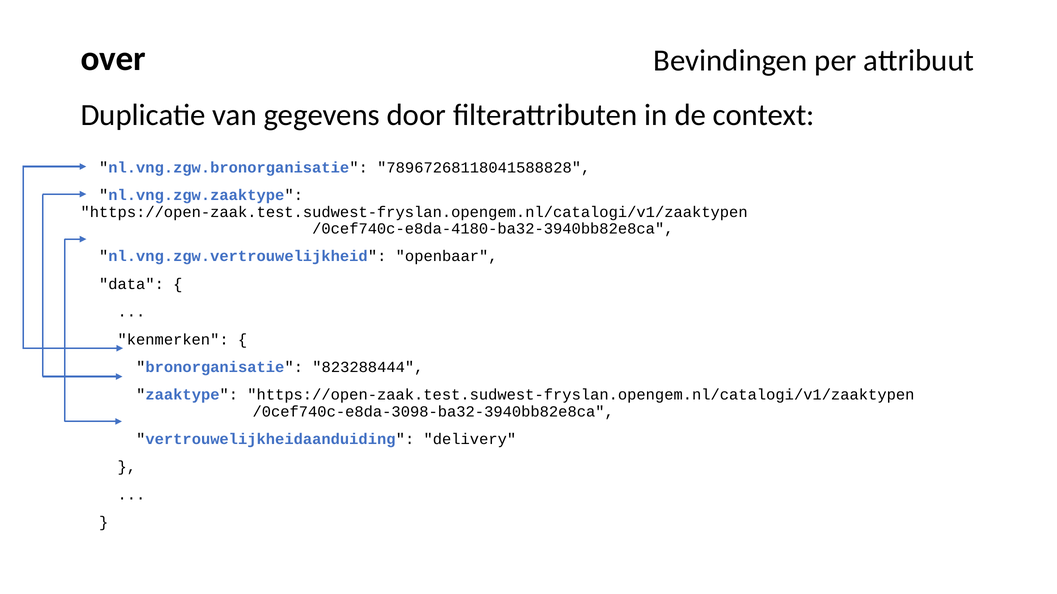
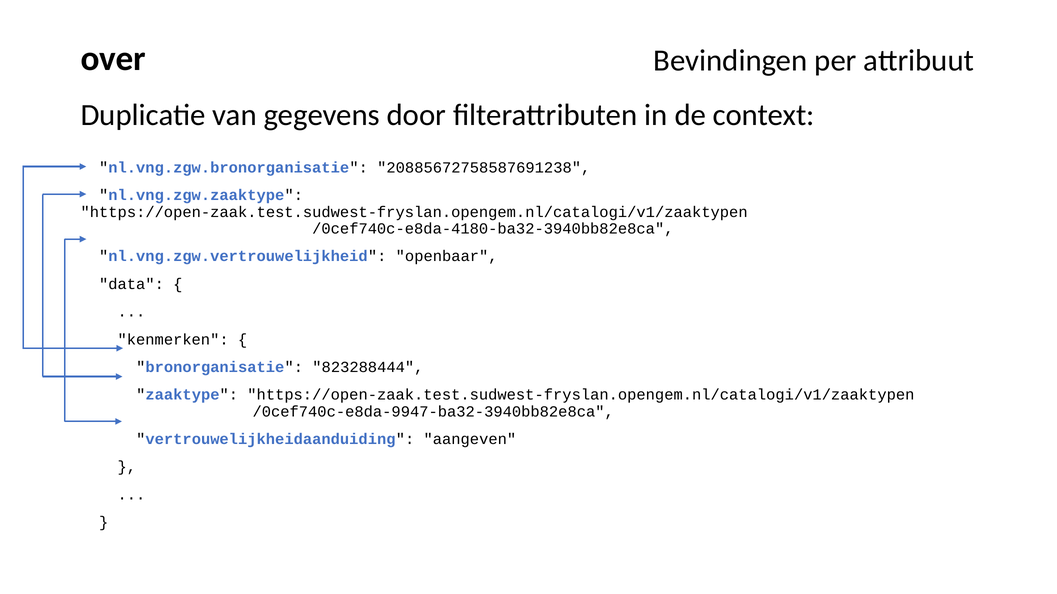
78967268118041588828: 78967268118041588828 -> 20885672758587691238
/0cef740c-e8da-3098-ba32-3940bb82e8ca: /0cef740c-e8da-3098-ba32-3940bb82e8ca -> /0cef740c-e8da-9947-ba32-3940bb82e8ca
delivery: delivery -> aangeven
